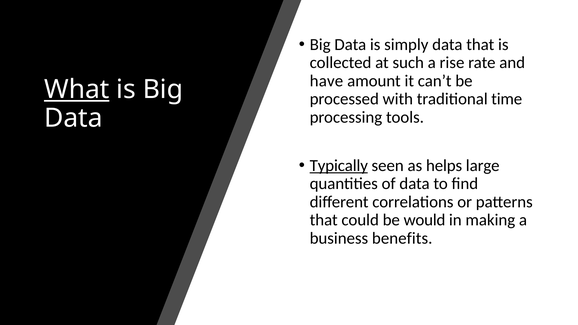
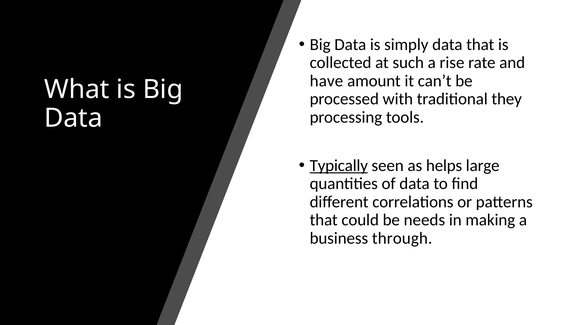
What underline: present -> none
time: time -> they
would: would -> needs
benefits: benefits -> through
